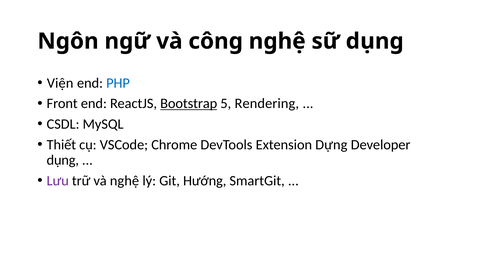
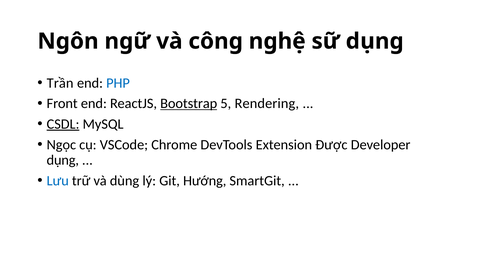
Viện: Viện -> Trần
CSDL underline: none -> present
Thiết: Thiết -> Ngọc
Dựng: Dựng -> Được
Lưu colour: purple -> blue
và nghệ: nghệ -> dùng
